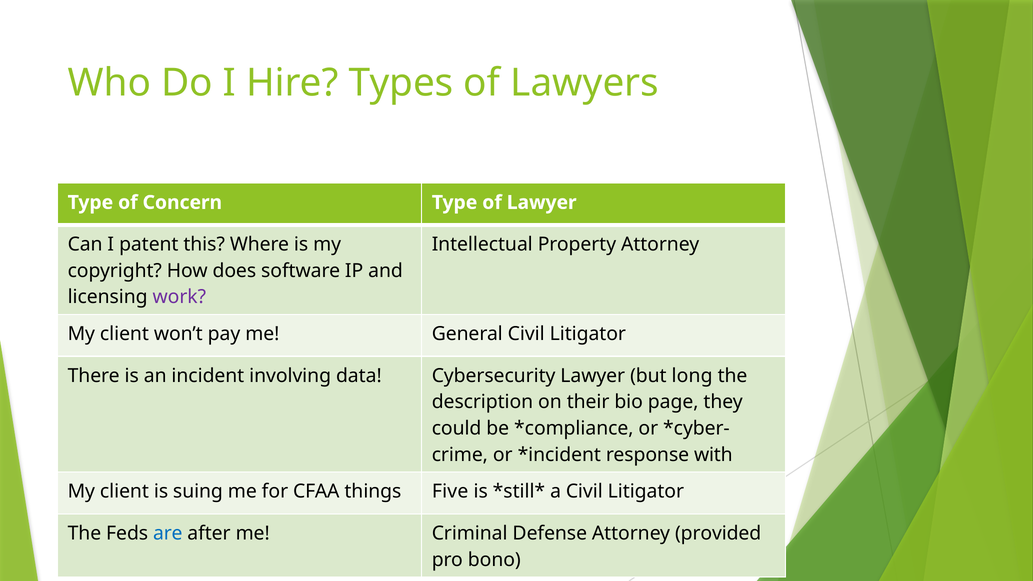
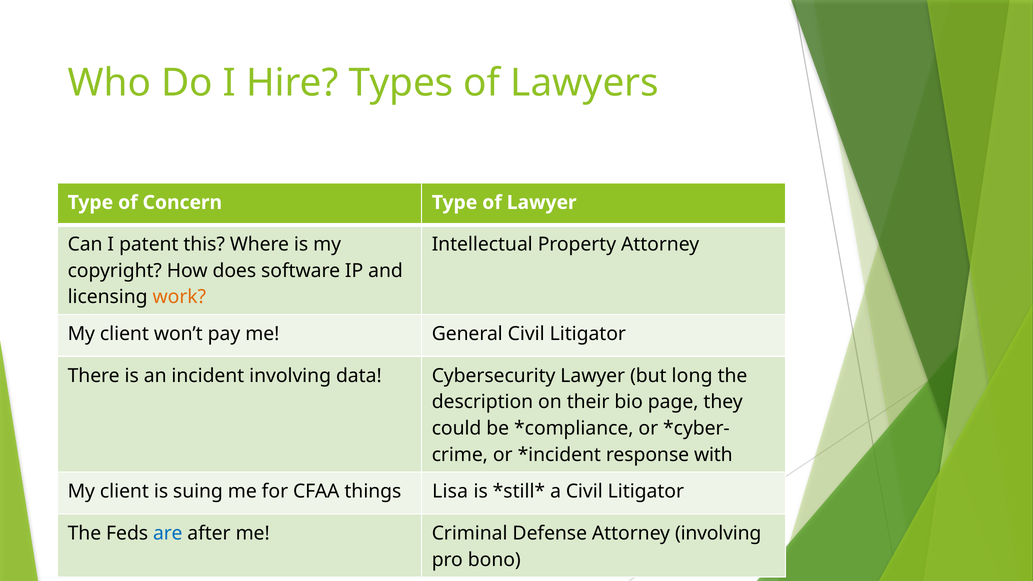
work colour: purple -> orange
Five: Five -> Lisa
Attorney provided: provided -> involving
